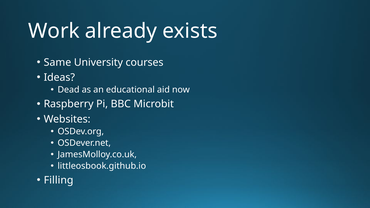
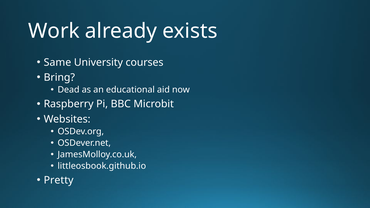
Ideas: Ideas -> Bring
Filling: Filling -> Pretty
